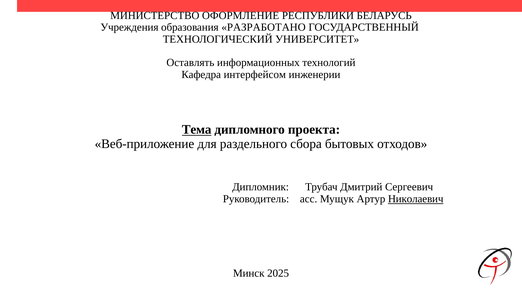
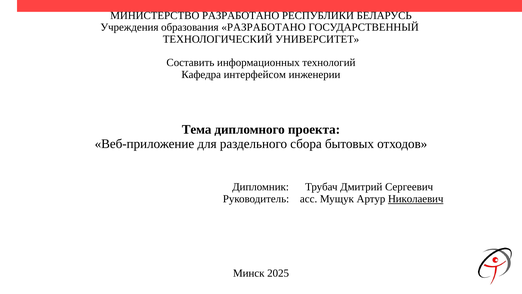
МИНИСТЕРСТВО ОФОРМЛЕНИЕ: ОФОРМЛЕНИЕ -> РАЗРАБОТАНО
Оставлять: Оставлять -> Составить
Тема underline: present -> none
